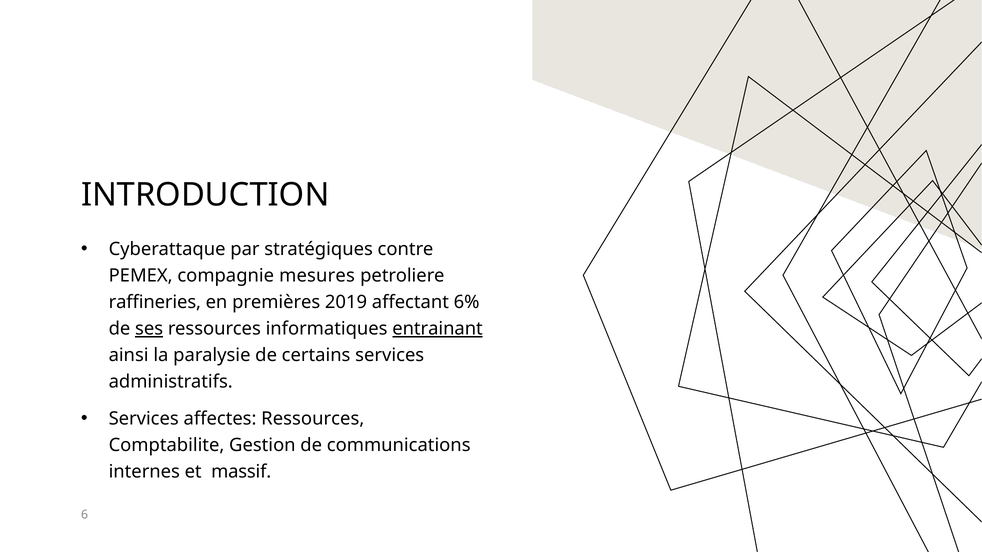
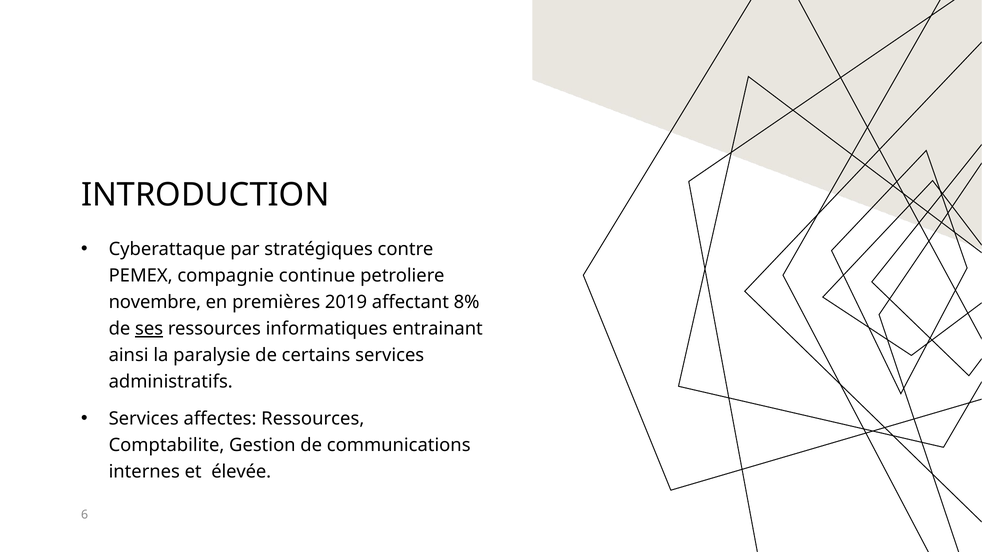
mesures: mesures -> continue
raffineries: raffineries -> novembre
6%: 6% -> 8%
entrainant underline: present -> none
massif: massif -> élevée
